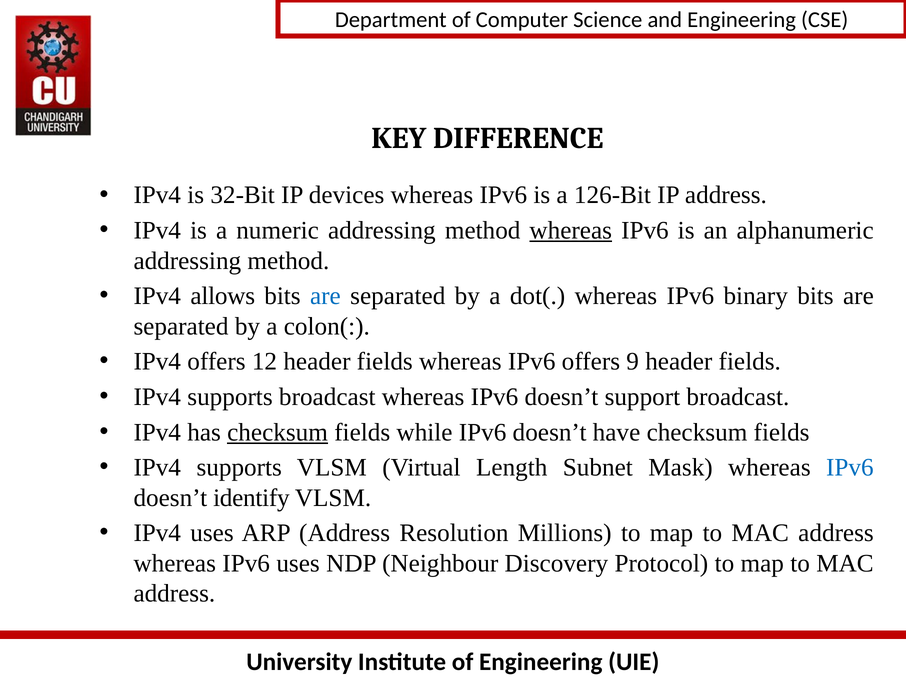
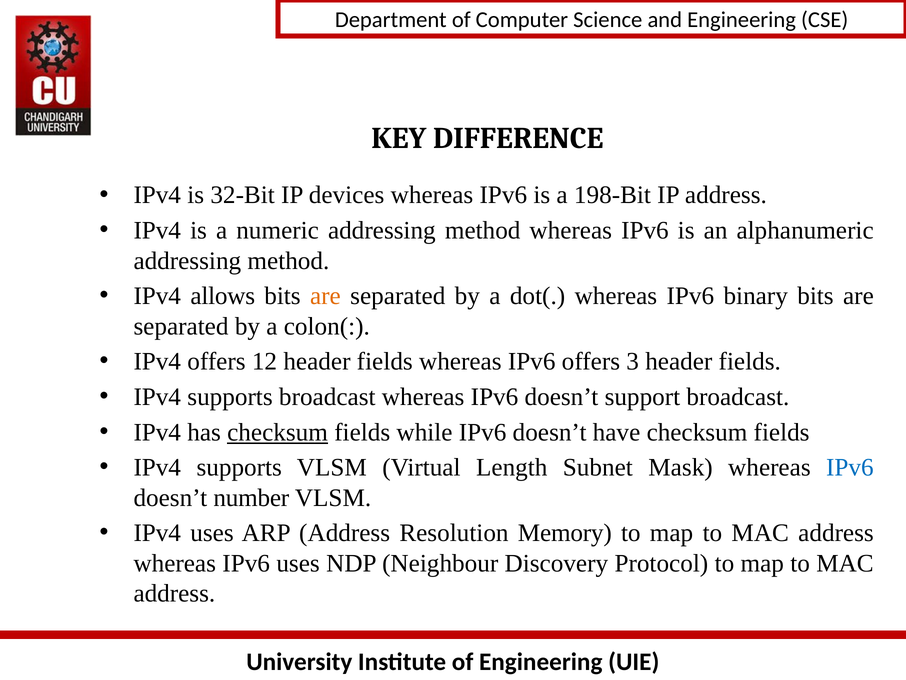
126-Bit: 126-Bit -> 198-Bit
whereas at (571, 230) underline: present -> none
are at (325, 296) colour: blue -> orange
9: 9 -> 3
identify: identify -> number
Millions: Millions -> Memory
